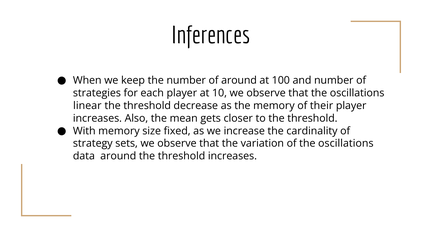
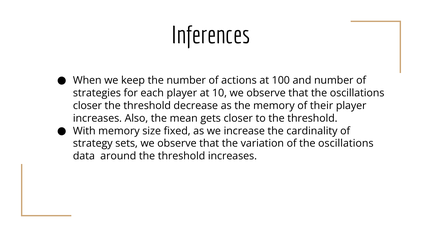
of around: around -> actions
linear at (87, 106): linear -> closer
